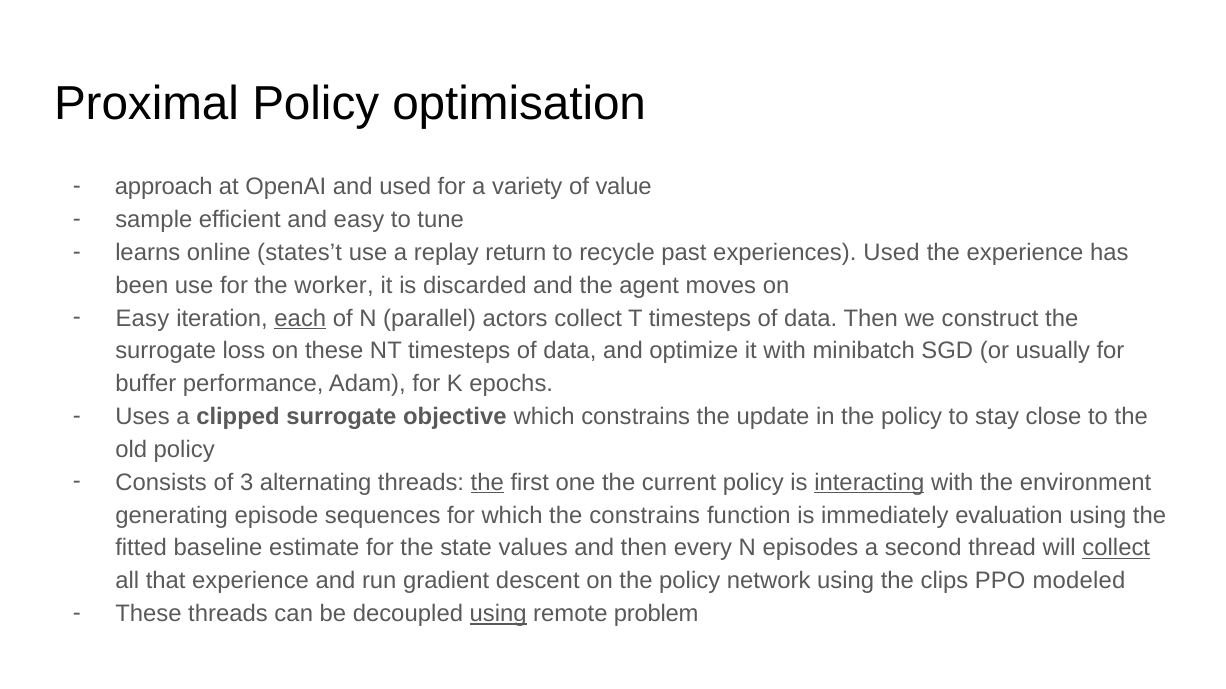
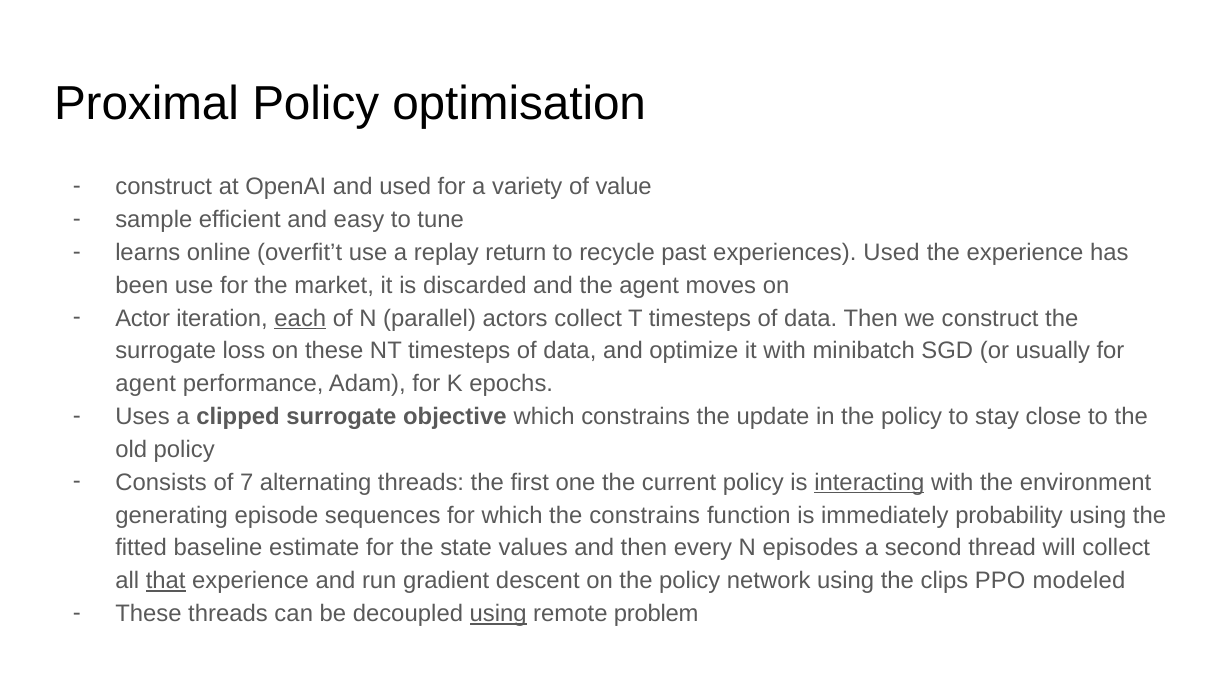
approach at (164, 187): approach -> construct
states’t: states’t -> overfit’t
worker: worker -> market
Easy at (142, 318): Easy -> Actor
buffer at (146, 384): buffer -> agent
3: 3 -> 7
the at (487, 483) underline: present -> none
evaluation: evaluation -> probability
collect at (1116, 549) underline: present -> none
that underline: none -> present
